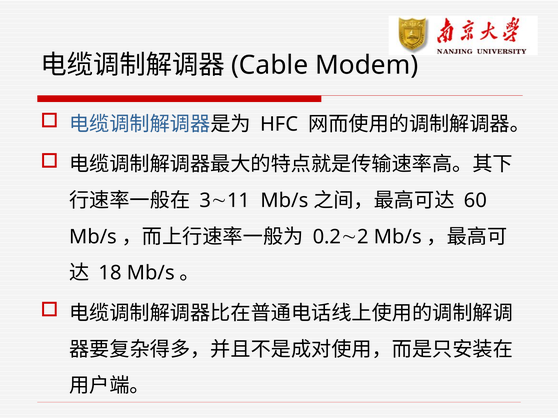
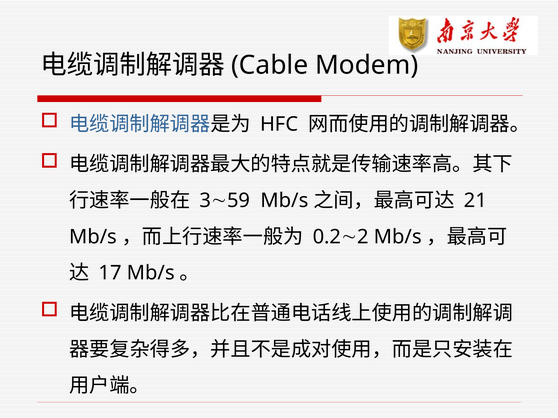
11: 11 -> 59
60: 60 -> 21
18: 18 -> 17
